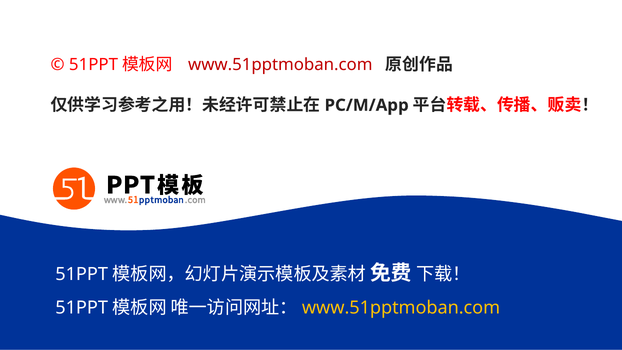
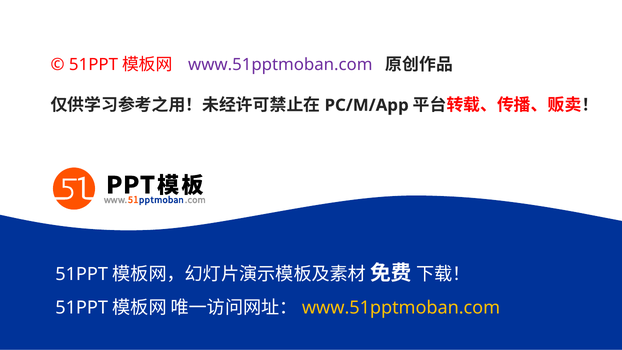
www.51pptmoban.com at (280, 65) colour: red -> purple
